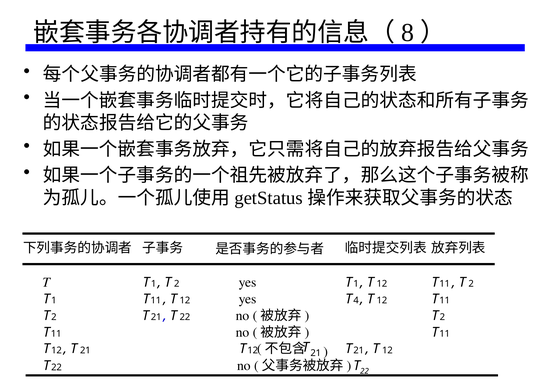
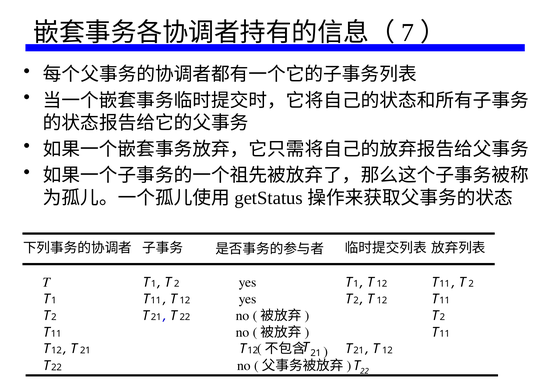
8: 8 -> 7
yes T 4: 4 -> 2
